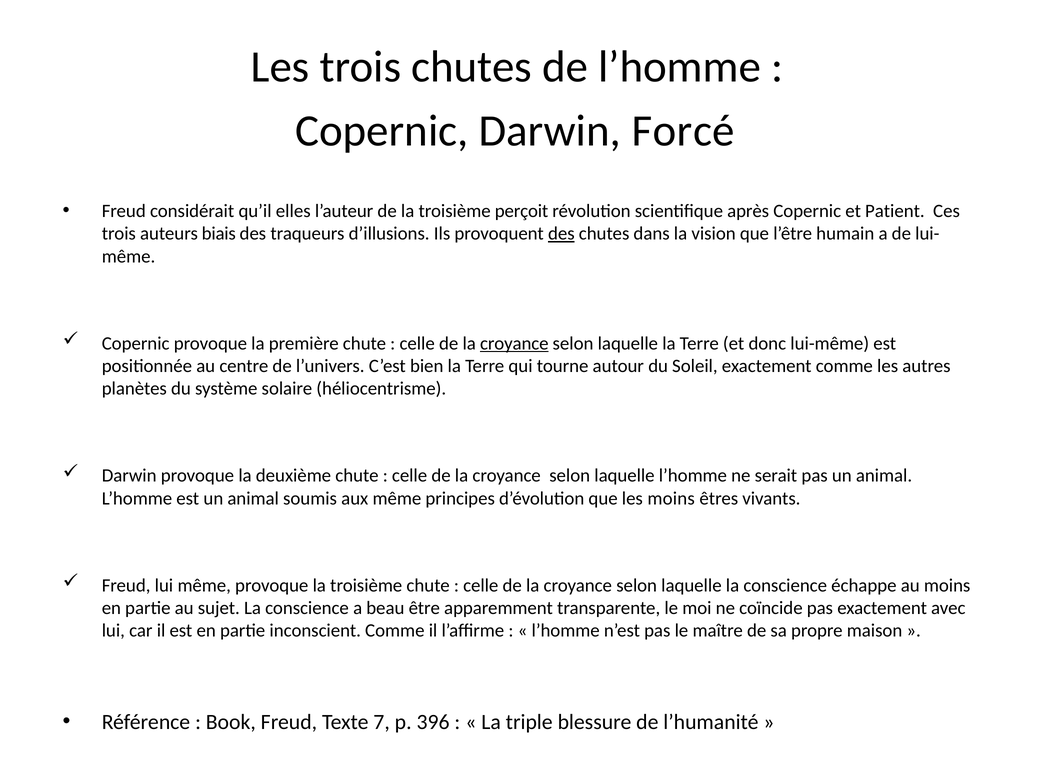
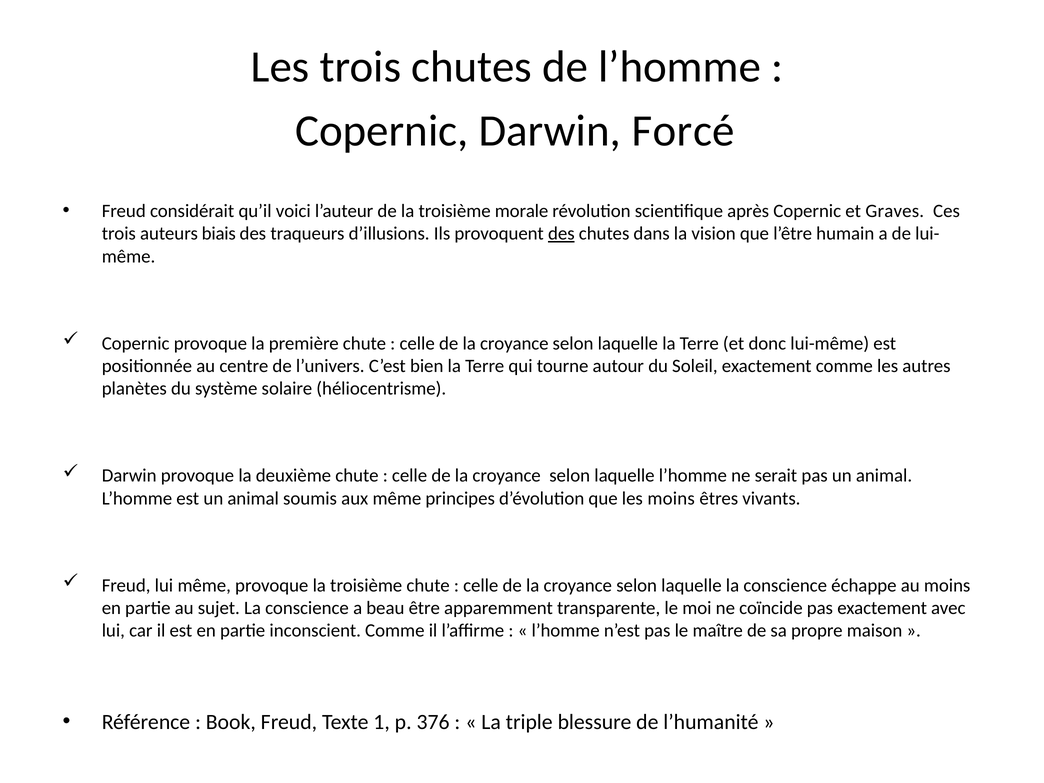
elles: elles -> voici
perçoit: perçoit -> morale
Patient: Patient -> Graves
croyance at (514, 343) underline: present -> none
7: 7 -> 1
396: 396 -> 376
